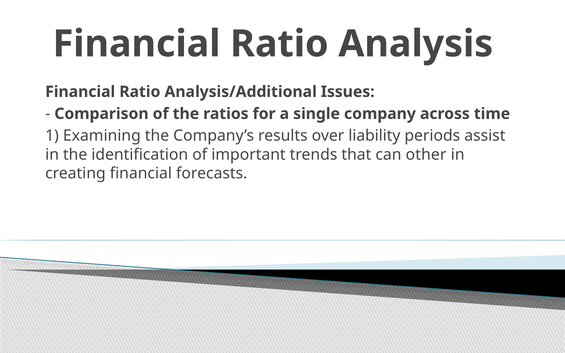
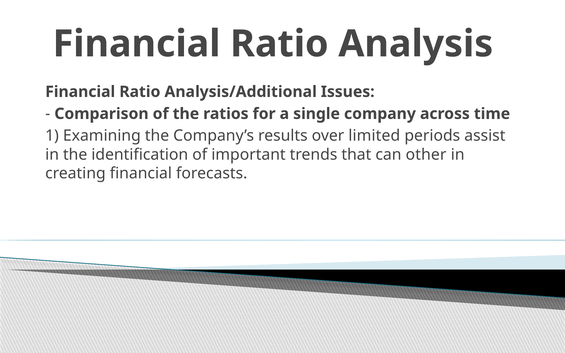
liability: liability -> limited
